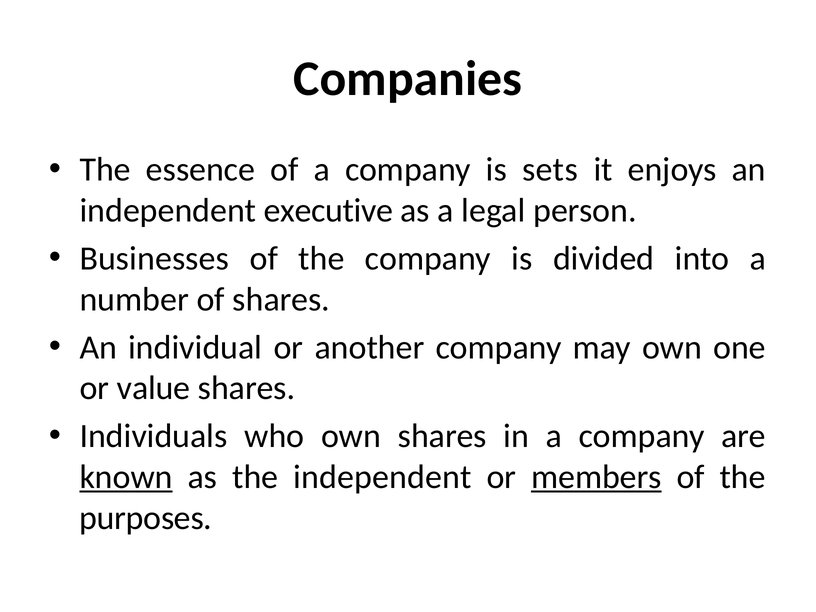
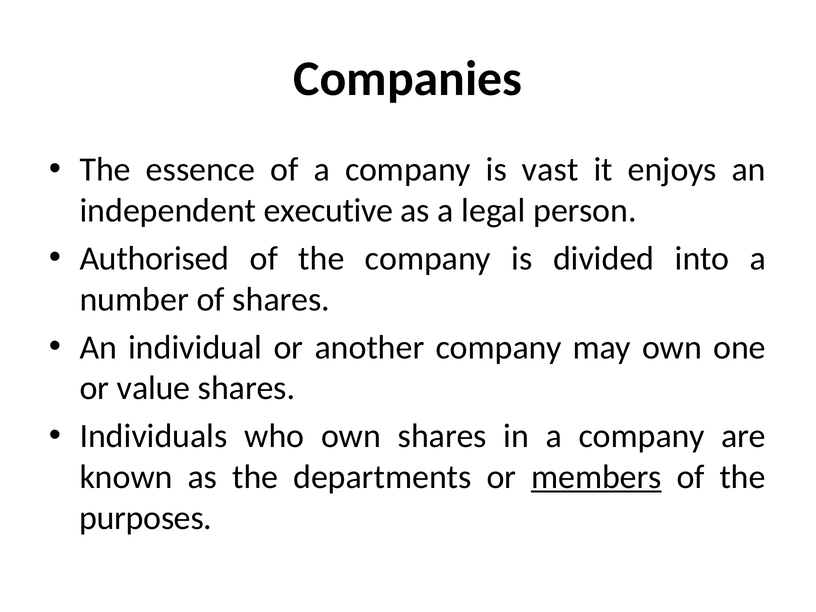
sets: sets -> vast
Businesses: Businesses -> Authorised
known underline: present -> none
the independent: independent -> departments
